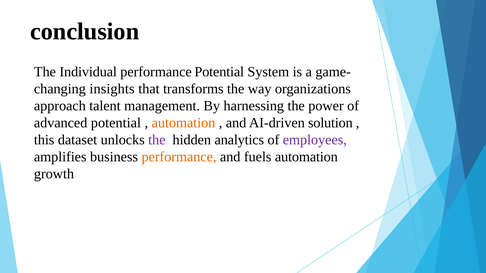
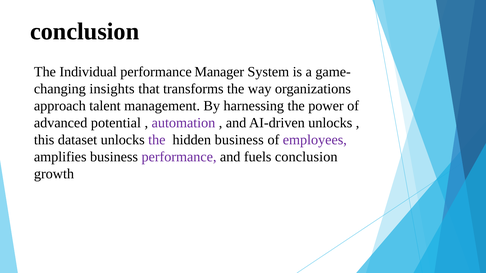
performance Potential: Potential -> Manager
automation at (183, 123) colour: orange -> purple
AI-driven solution: solution -> unlocks
hidden analytics: analytics -> business
performance at (179, 157) colour: orange -> purple
fuels automation: automation -> conclusion
